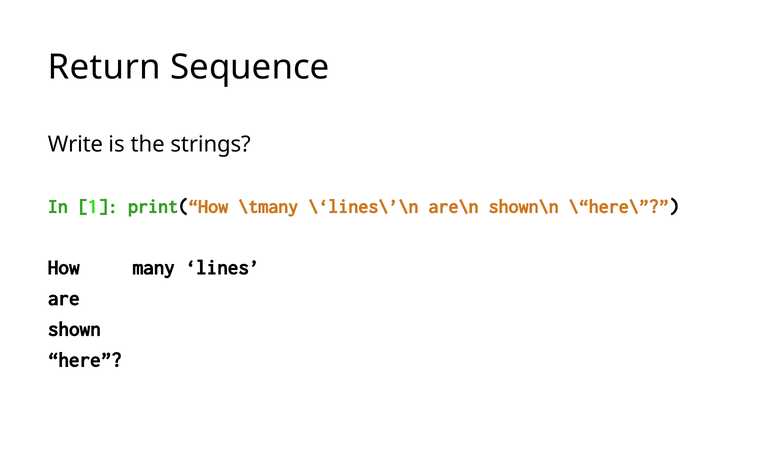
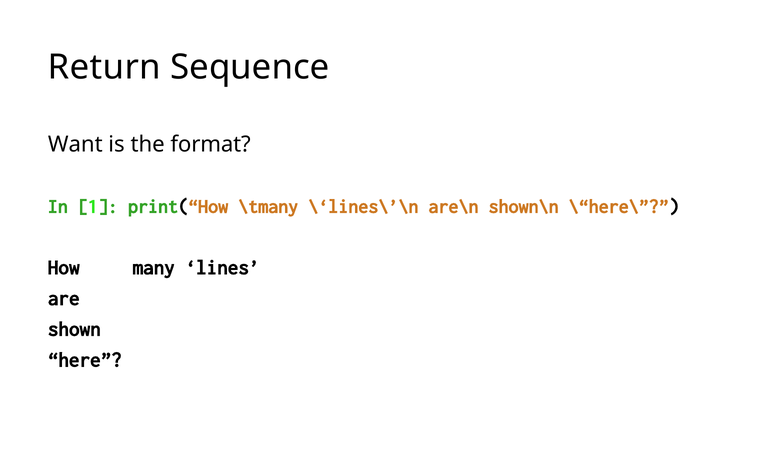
Write: Write -> Want
strings: strings -> format
